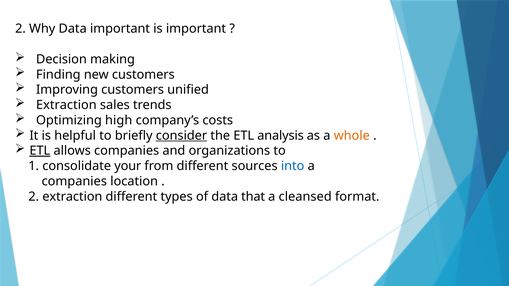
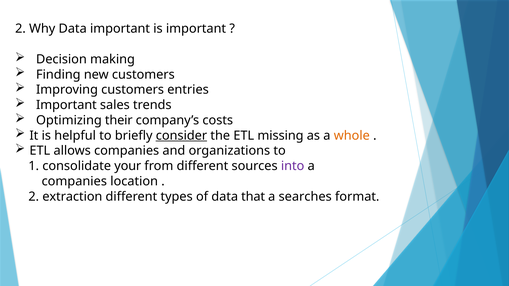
unified: unified -> entries
Extraction at (66, 105): Extraction -> Important
high: high -> their
analysis: analysis -> missing
ETL at (40, 151) underline: present -> none
into colour: blue -> purple
cleansed: cleansed -> searches
